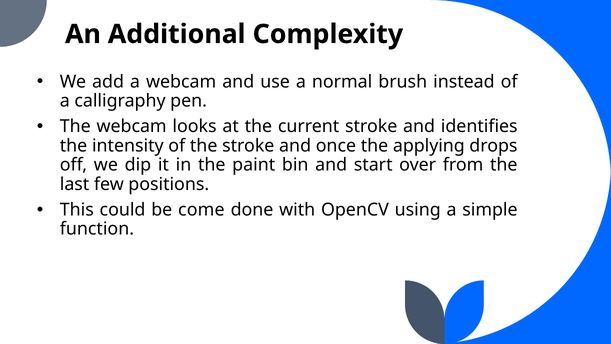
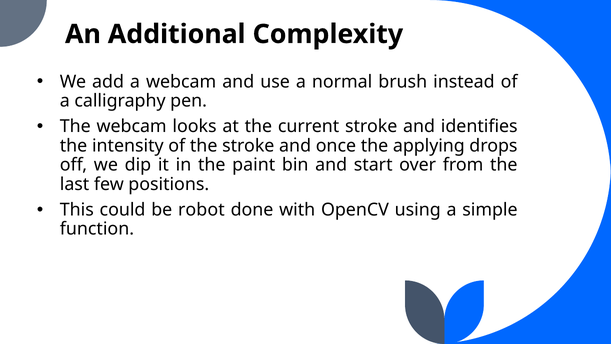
come: come -> robot
